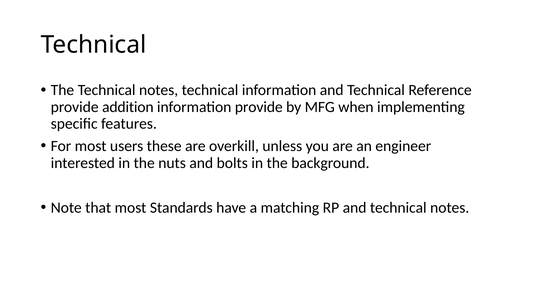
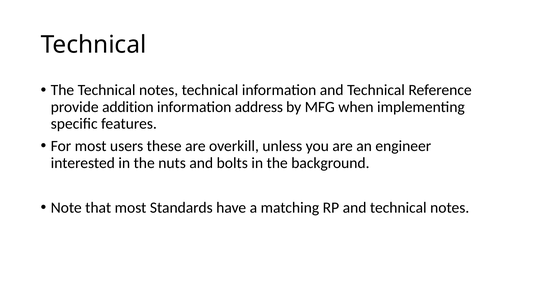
information provide: provide -> address
